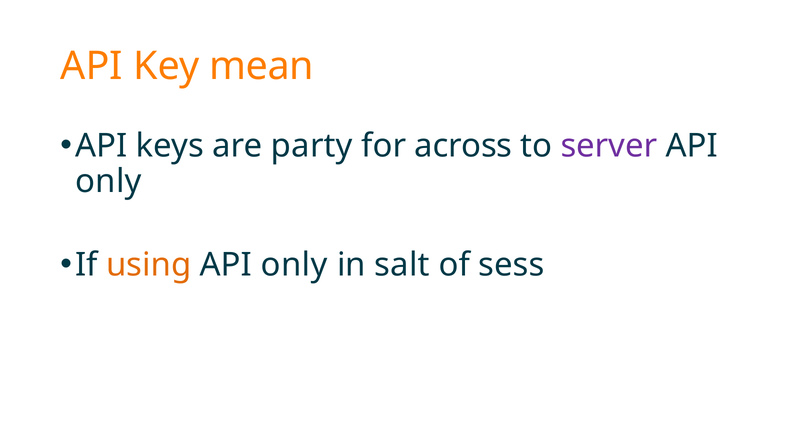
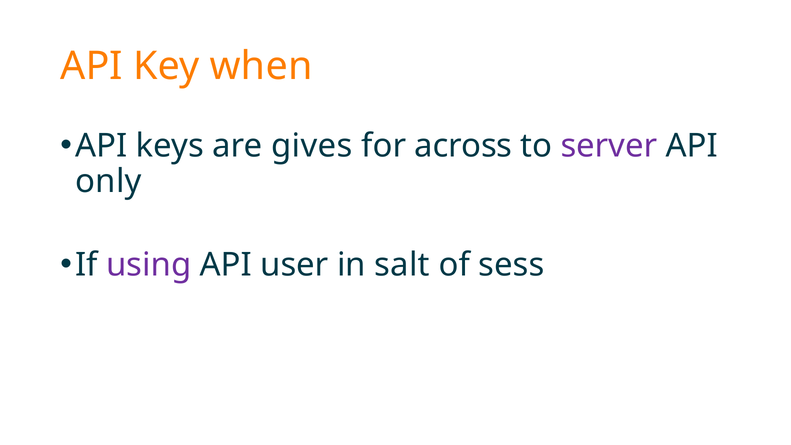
mean: mean -> when
party: party -> gives
using colour: orange -> purple
only at (294, 265): only -> user
